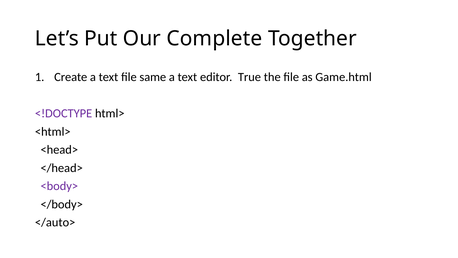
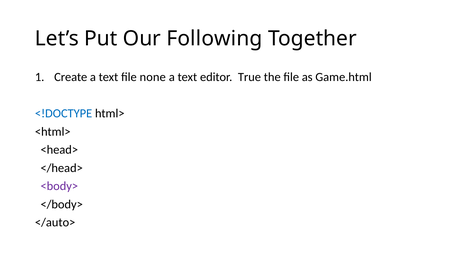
Complete: Complete -> Following
same: same -> none
<!DOCTYPE colour: purple -> blue
